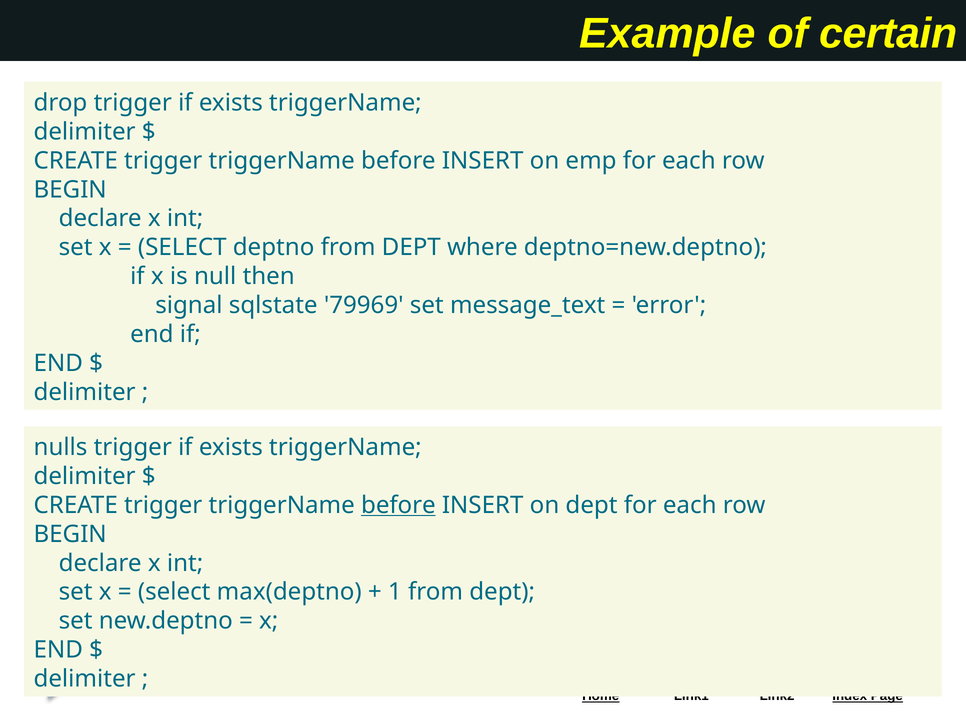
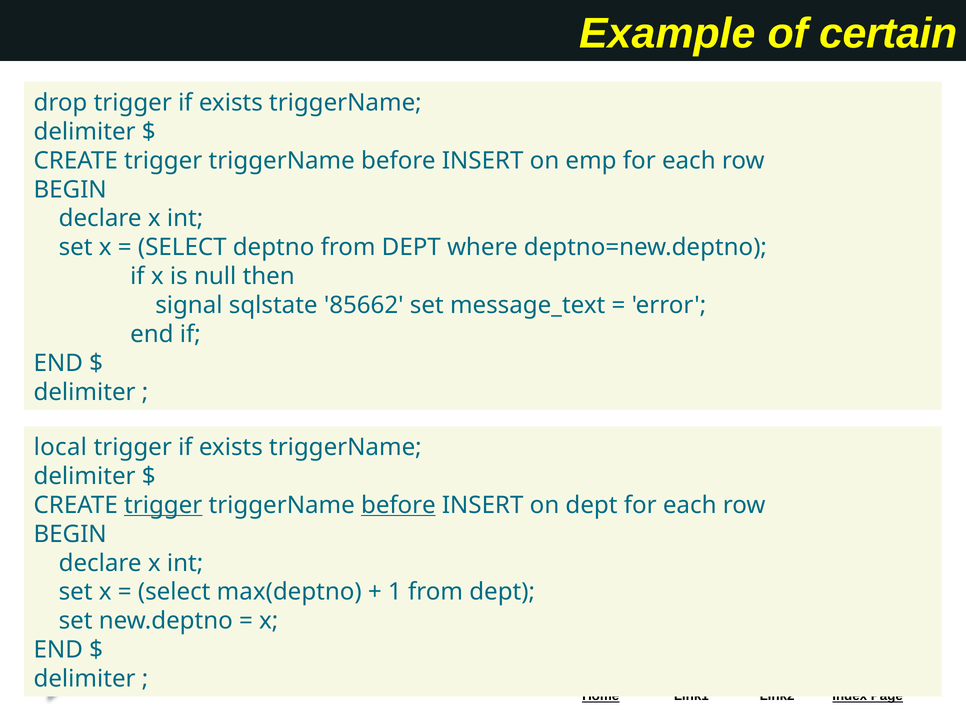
79969: 79969 -> 85662
nulls: nulls -> local
trigger at (163, 505) underline: none -> present
